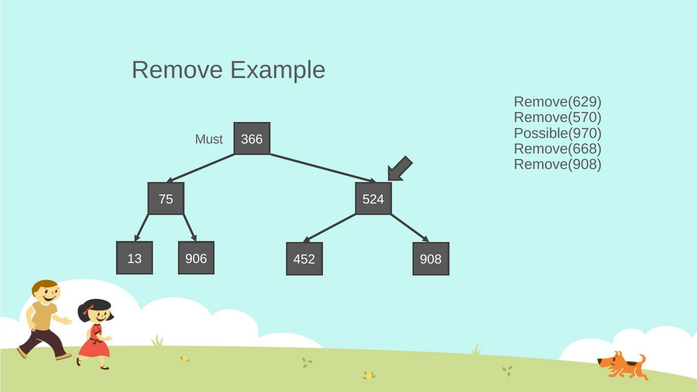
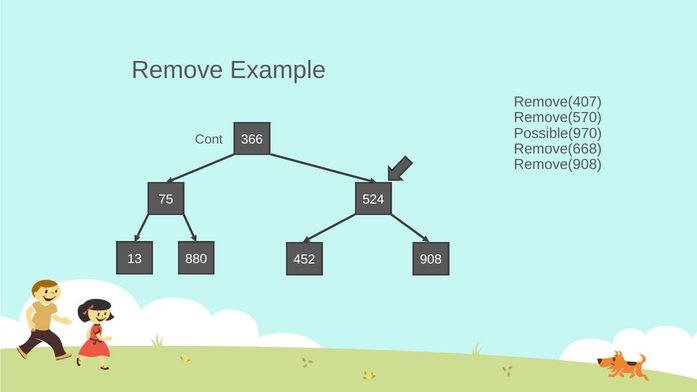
Remove(629: Remove(629 -> Remove(407
Must: Must -> Cont
906: 906 -> 880
